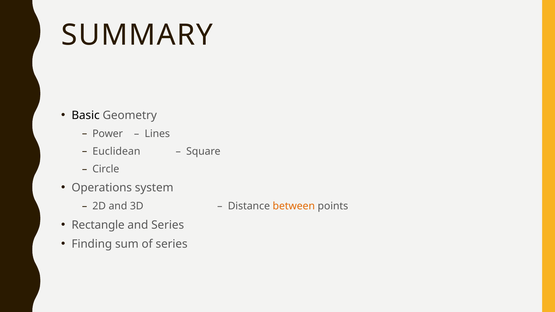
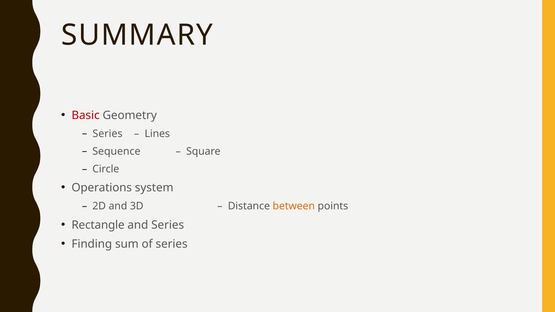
Basic colour: black -> red
Power at (108, 134): Power -> Series
Euclidean: Euclidean -> Sequence
